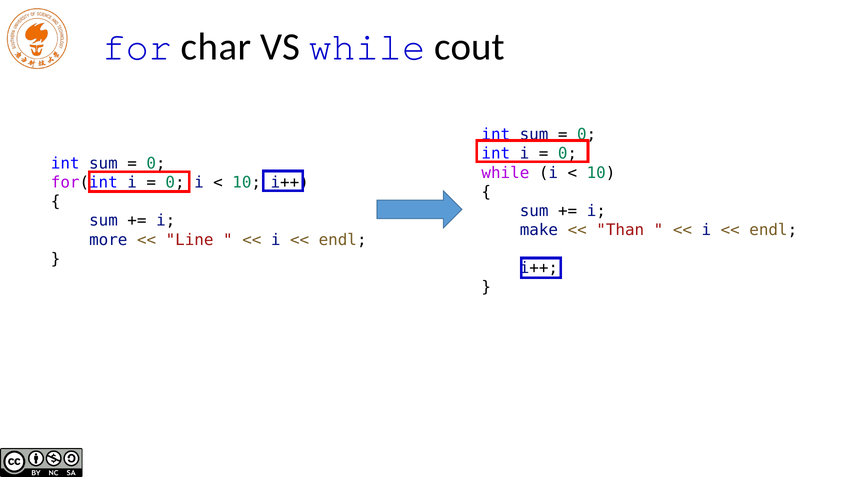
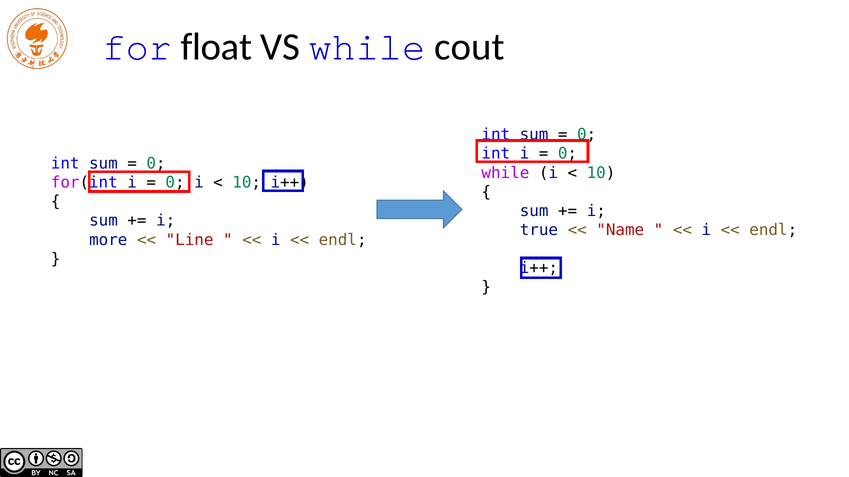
char: char -> float
make: make -> true
Than: Than -> Name
